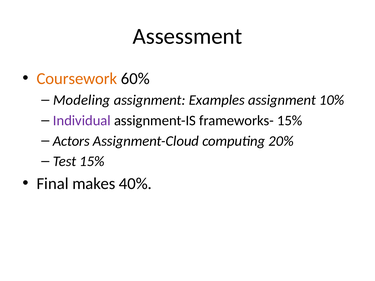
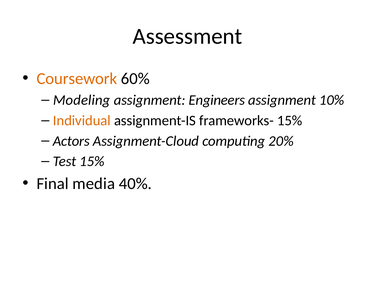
Examples: Examples -> Engineers
Individual colour: purple -> orange
makes: makes -> media
